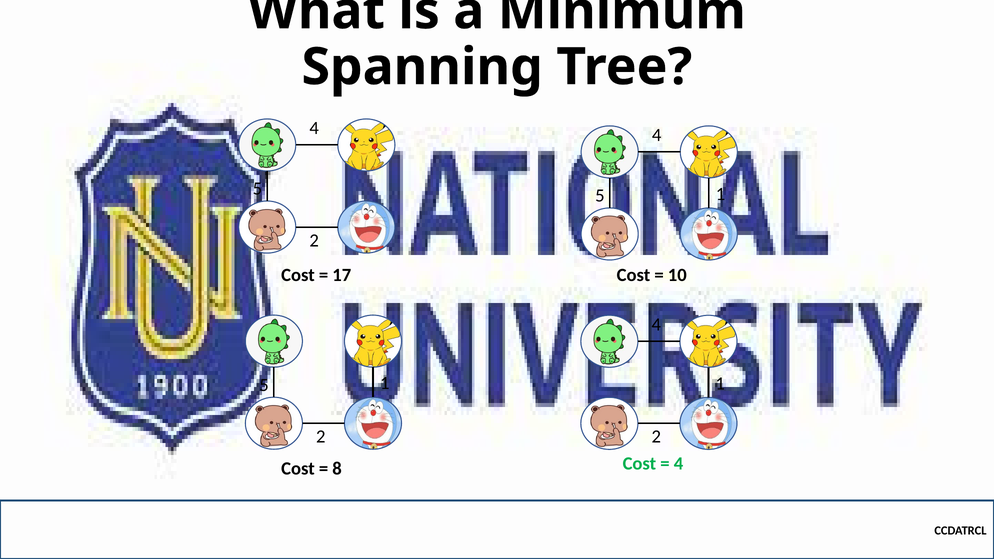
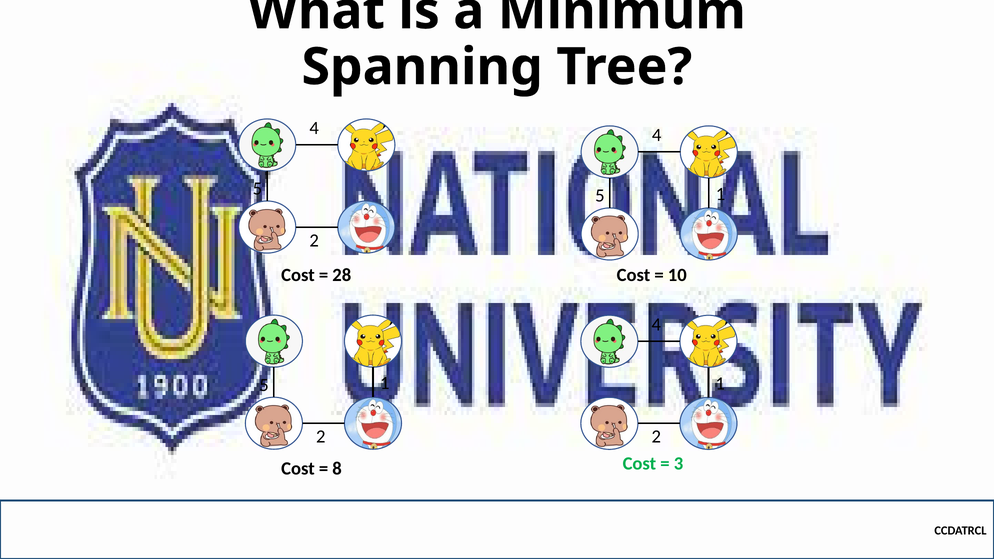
17: 17 -> 28
4 at (678, 464): 4 -> 3
